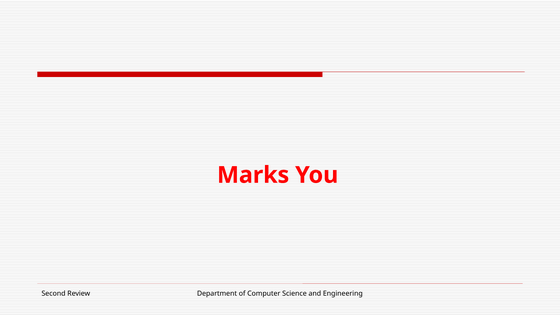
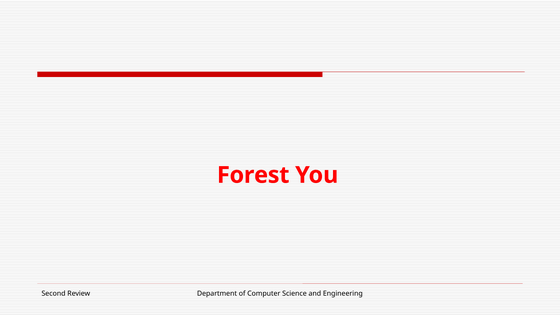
Marks: Marks -> Forest
